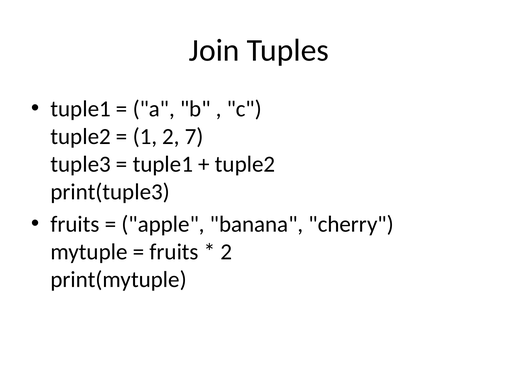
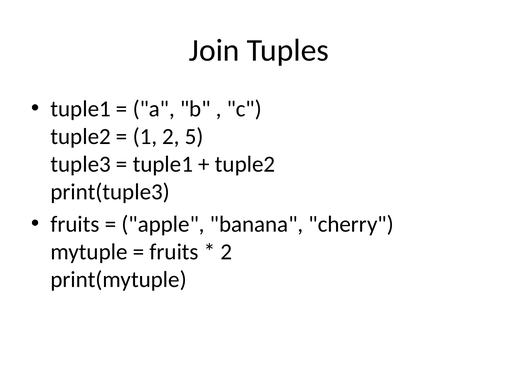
7: 7 -> 5
